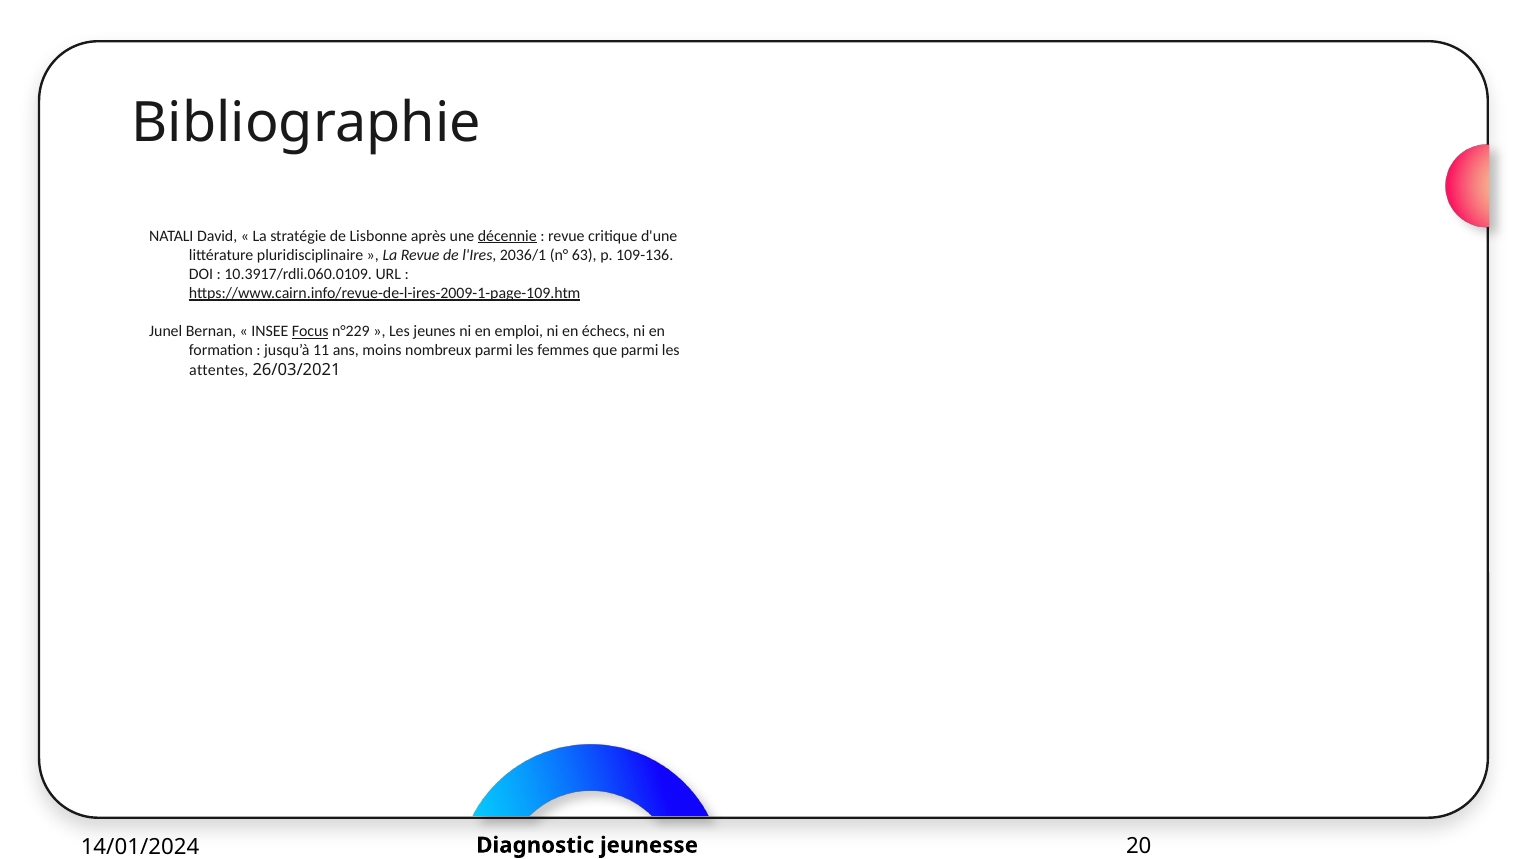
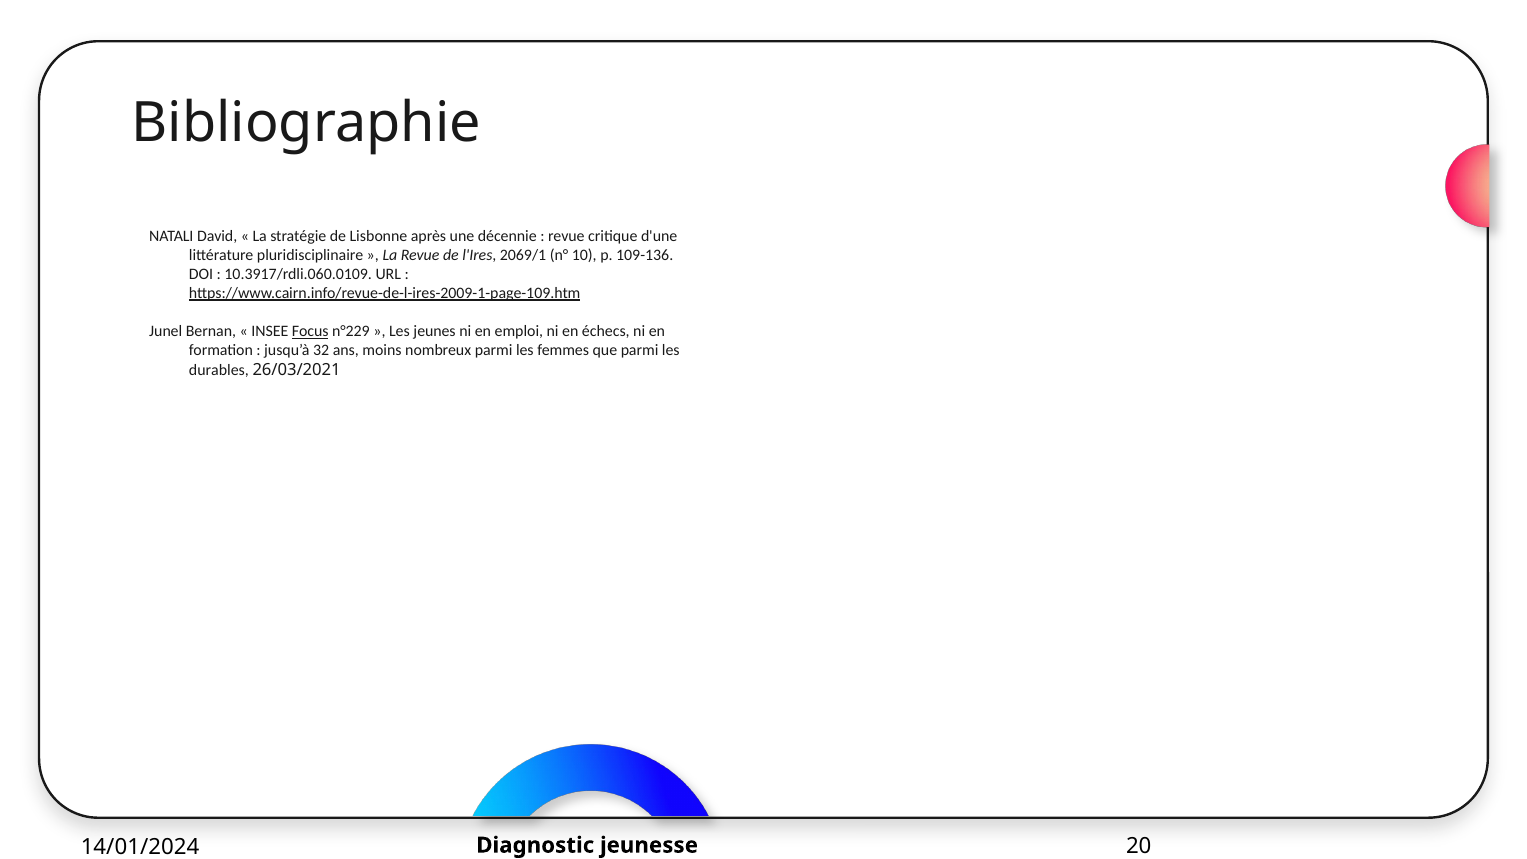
décennie underline: present -> none
2036/1: 2036/1 -> 2069/1
63: 63 -> 10
11: 11 -> 32
attentes: attentes -> durables
